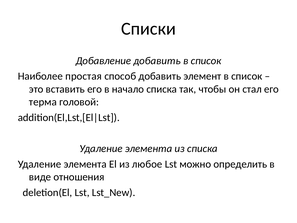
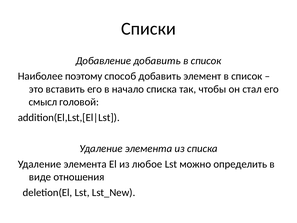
простая: простая -> поэтому
терма: терма -> смысл
